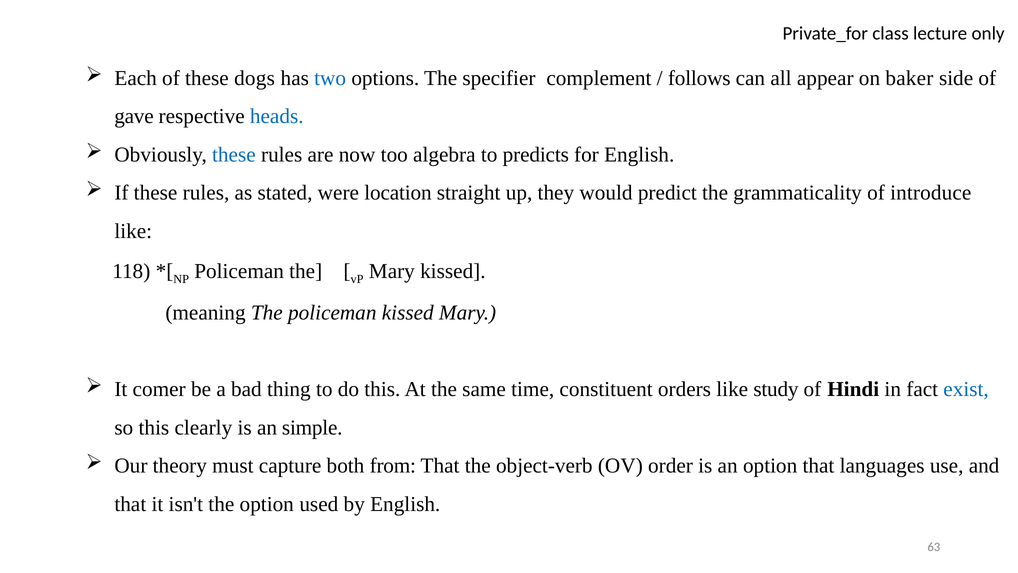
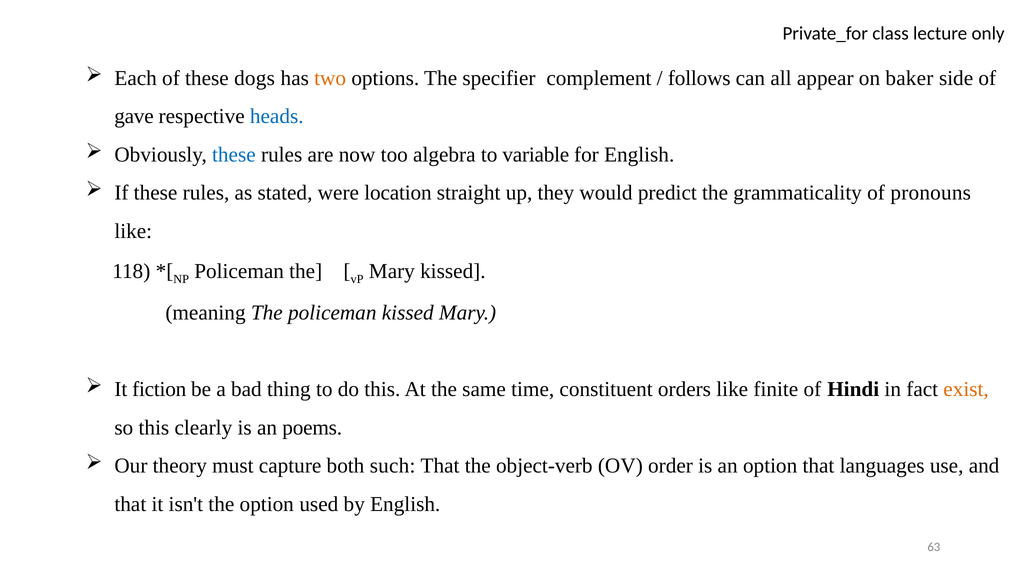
two colour: blue -> orange
predicts: predicts -> variable
introduce: introduce -> pronouns
comer: comer -> fiction
study: study -> finite
exist colour: blue -> orange
simple: simple -> poems
from: from -> such
